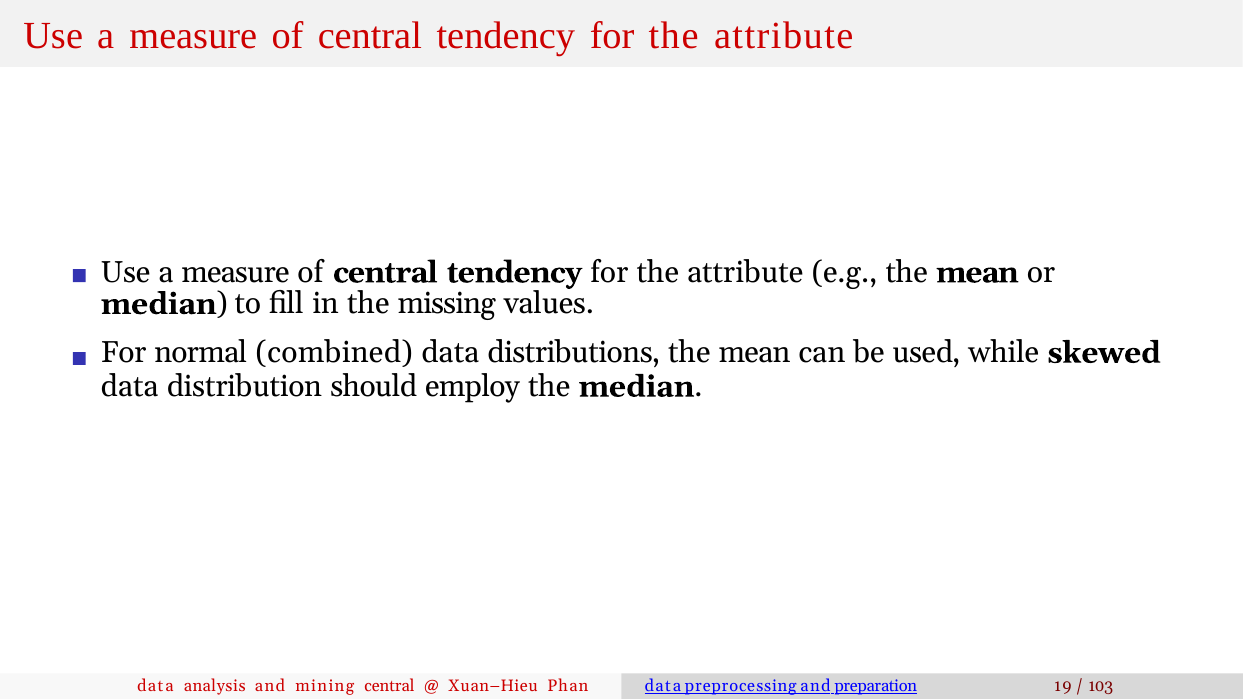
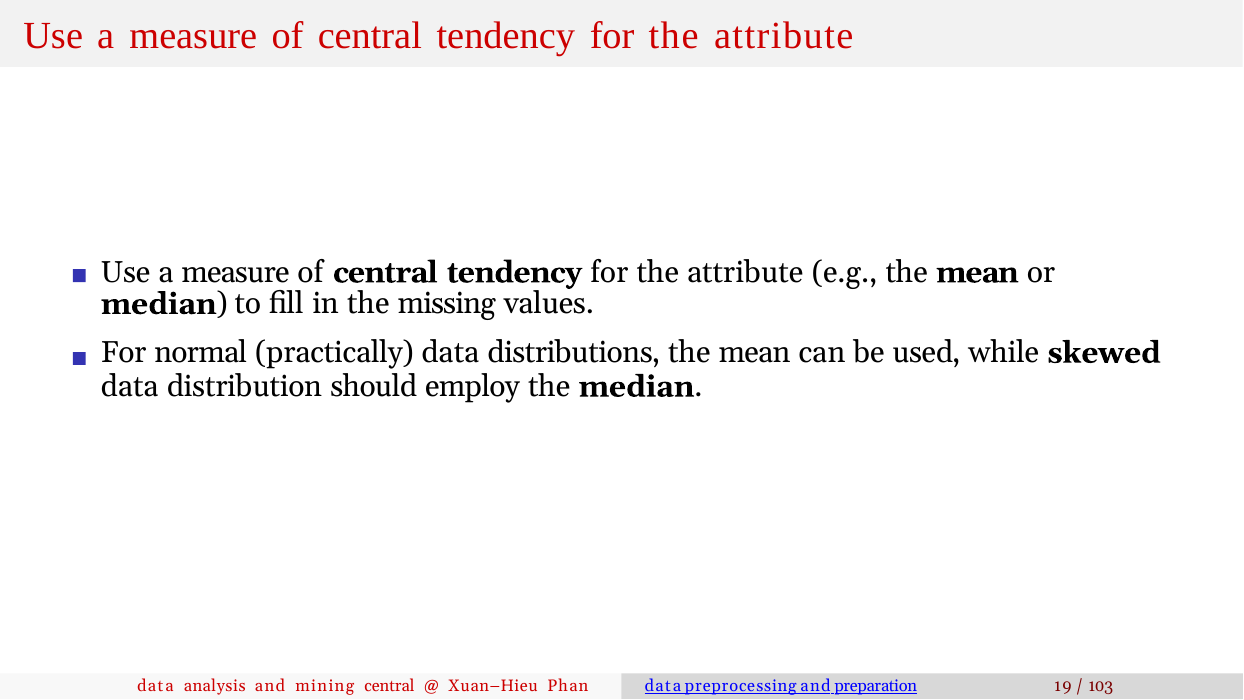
combined: combined -> practically
